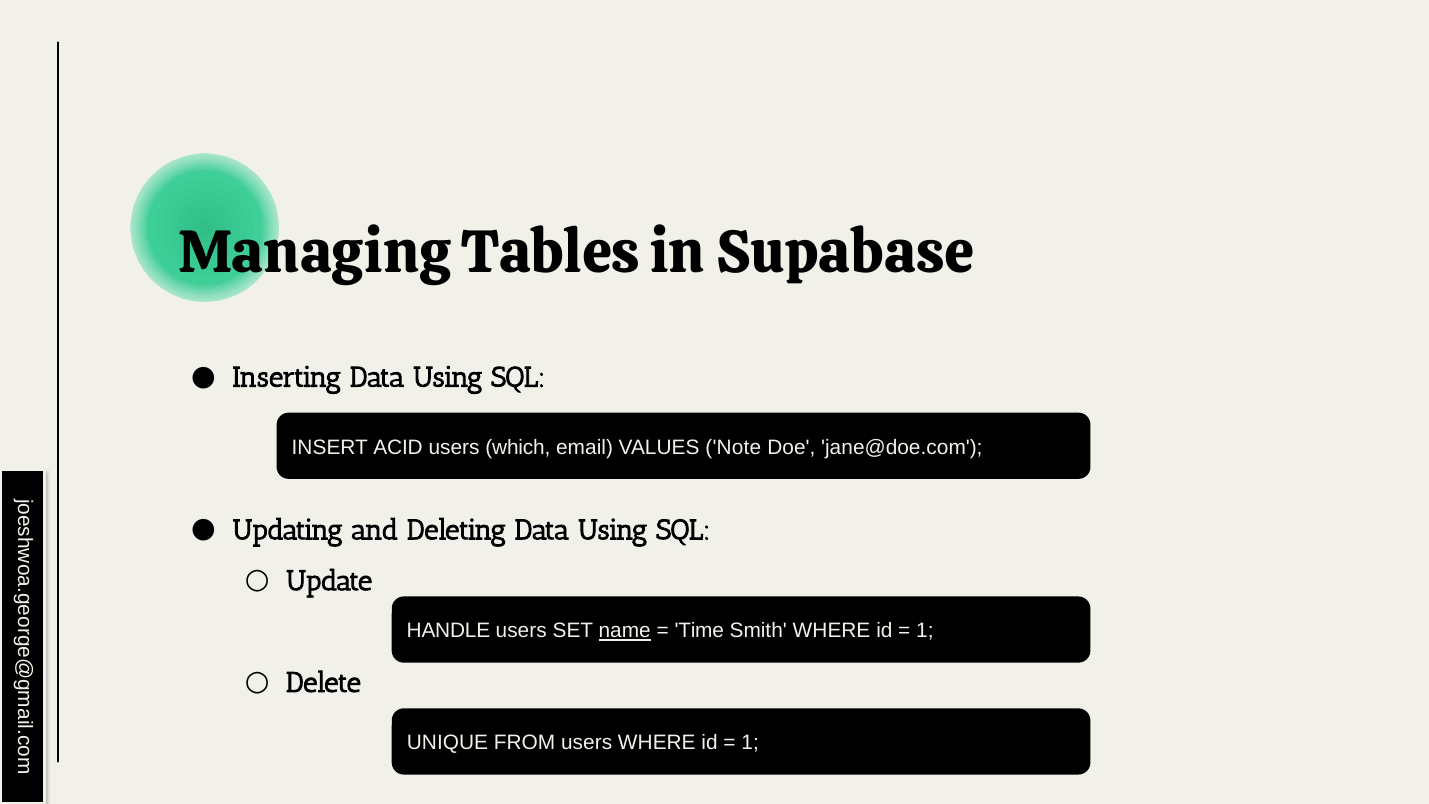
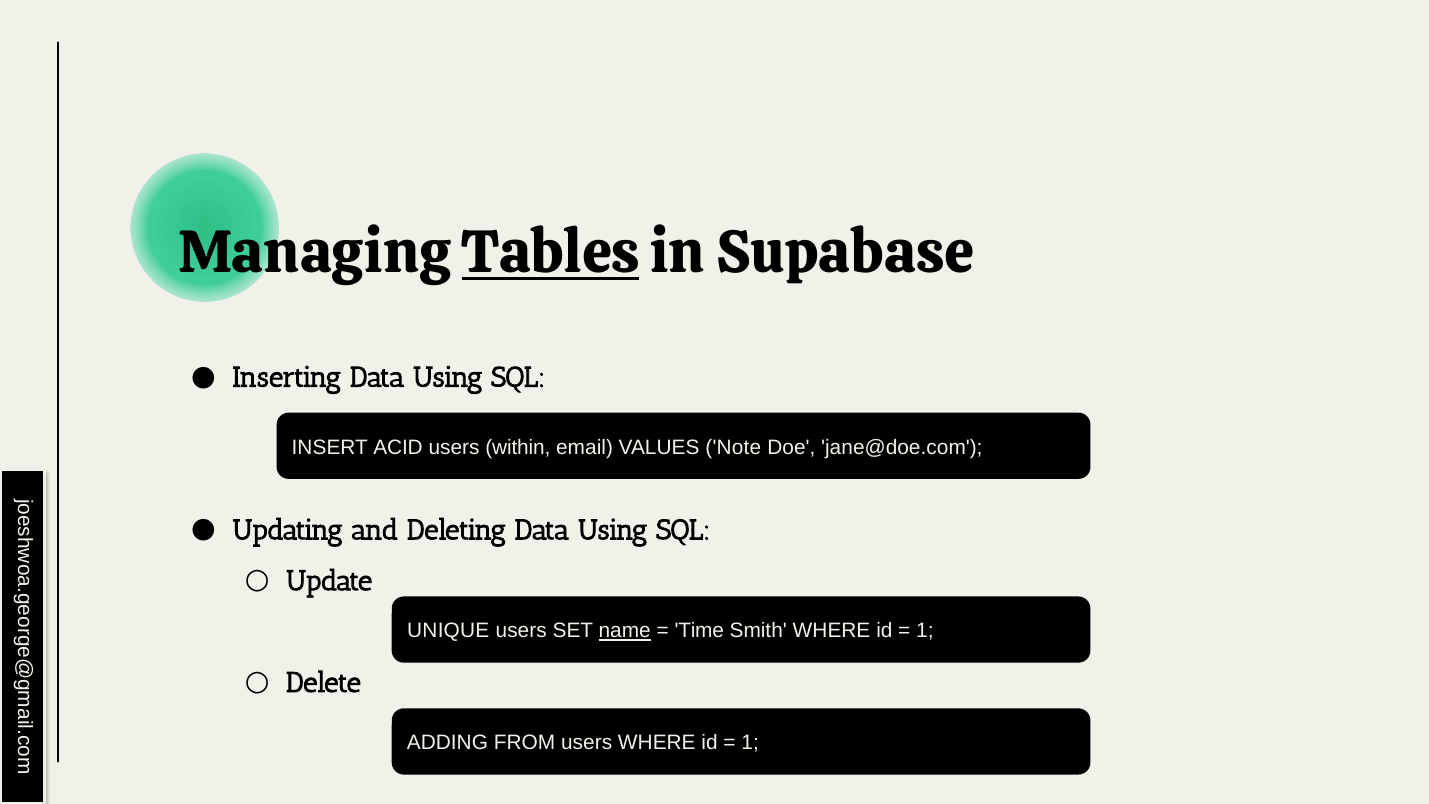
Tables underline: none -> present
which: which -> within
HANDLE: HANDLE -> UNIQUE
UNIQUE: UNIQUE -> ADDING
